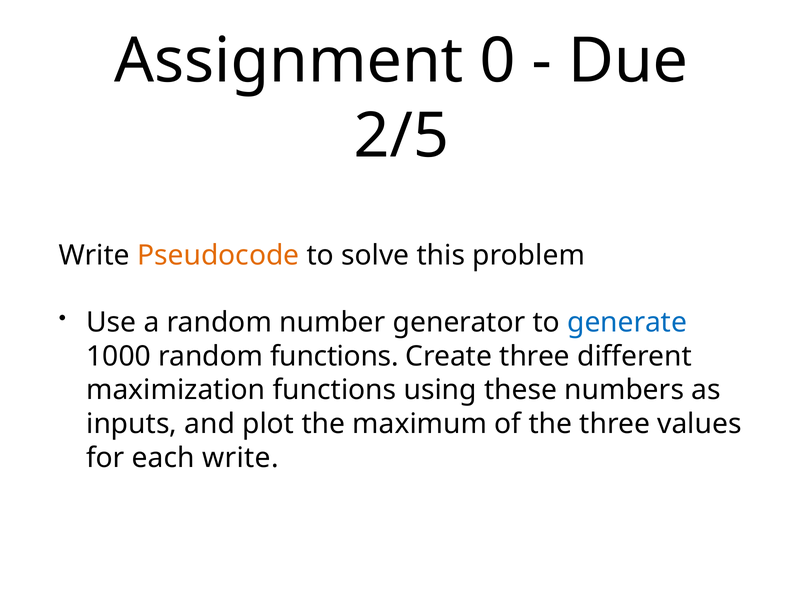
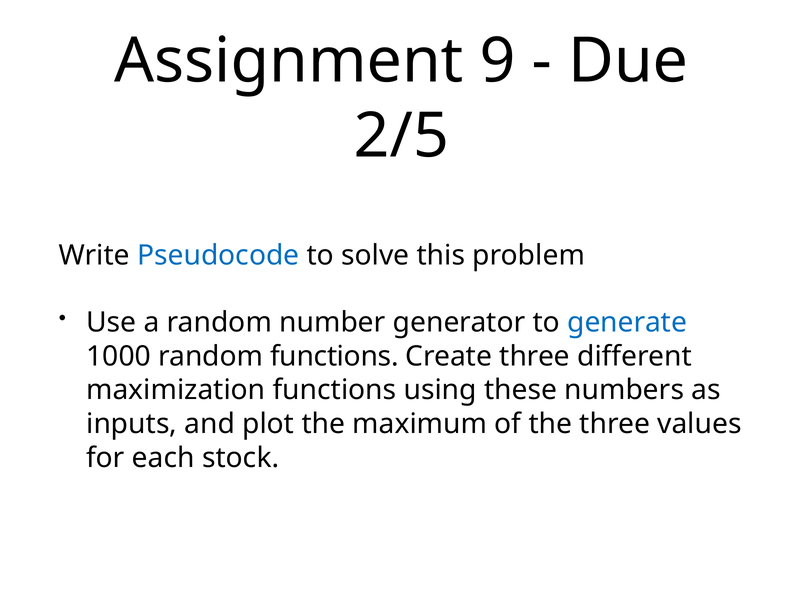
0: 0 -> 9
Pseudocode colour: orange -> blue
each write: write -> stock
